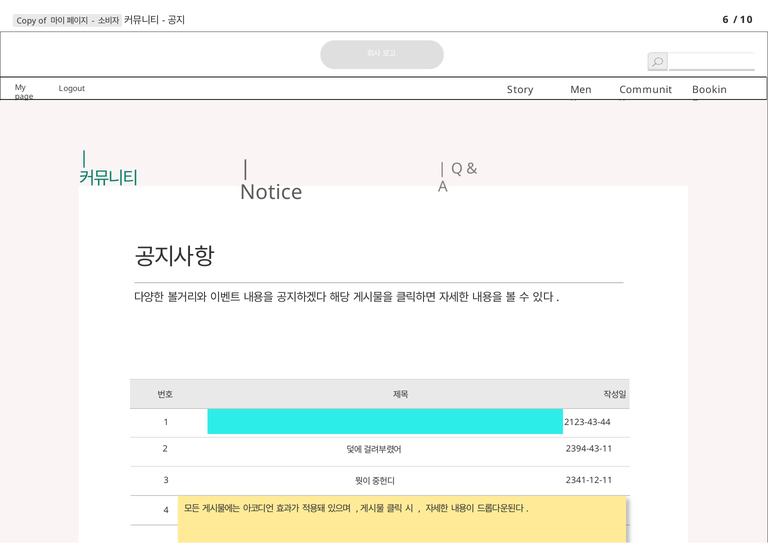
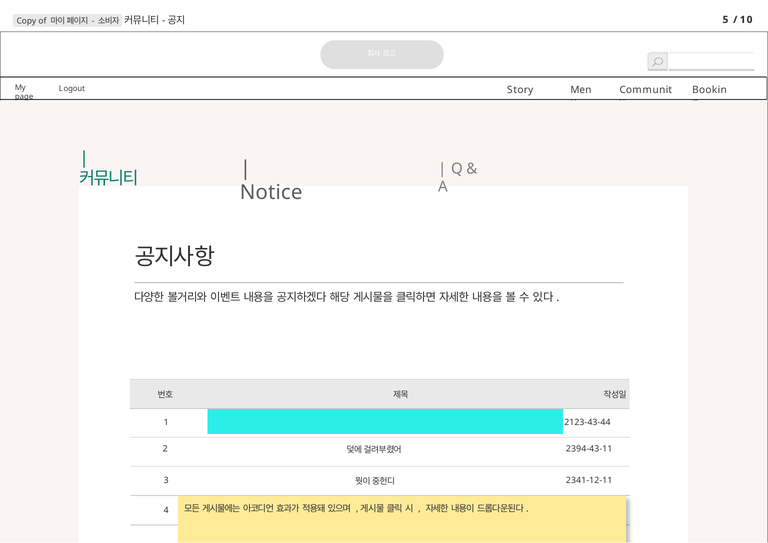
6: 6 -> 5
